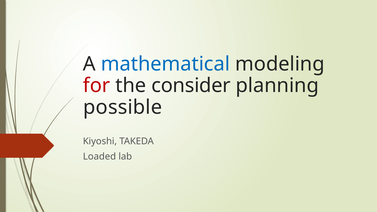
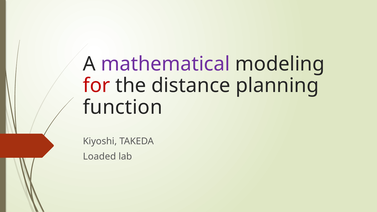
mathematical colour: blue -> purple
consider: consider -> distance
possible: possible -> function
